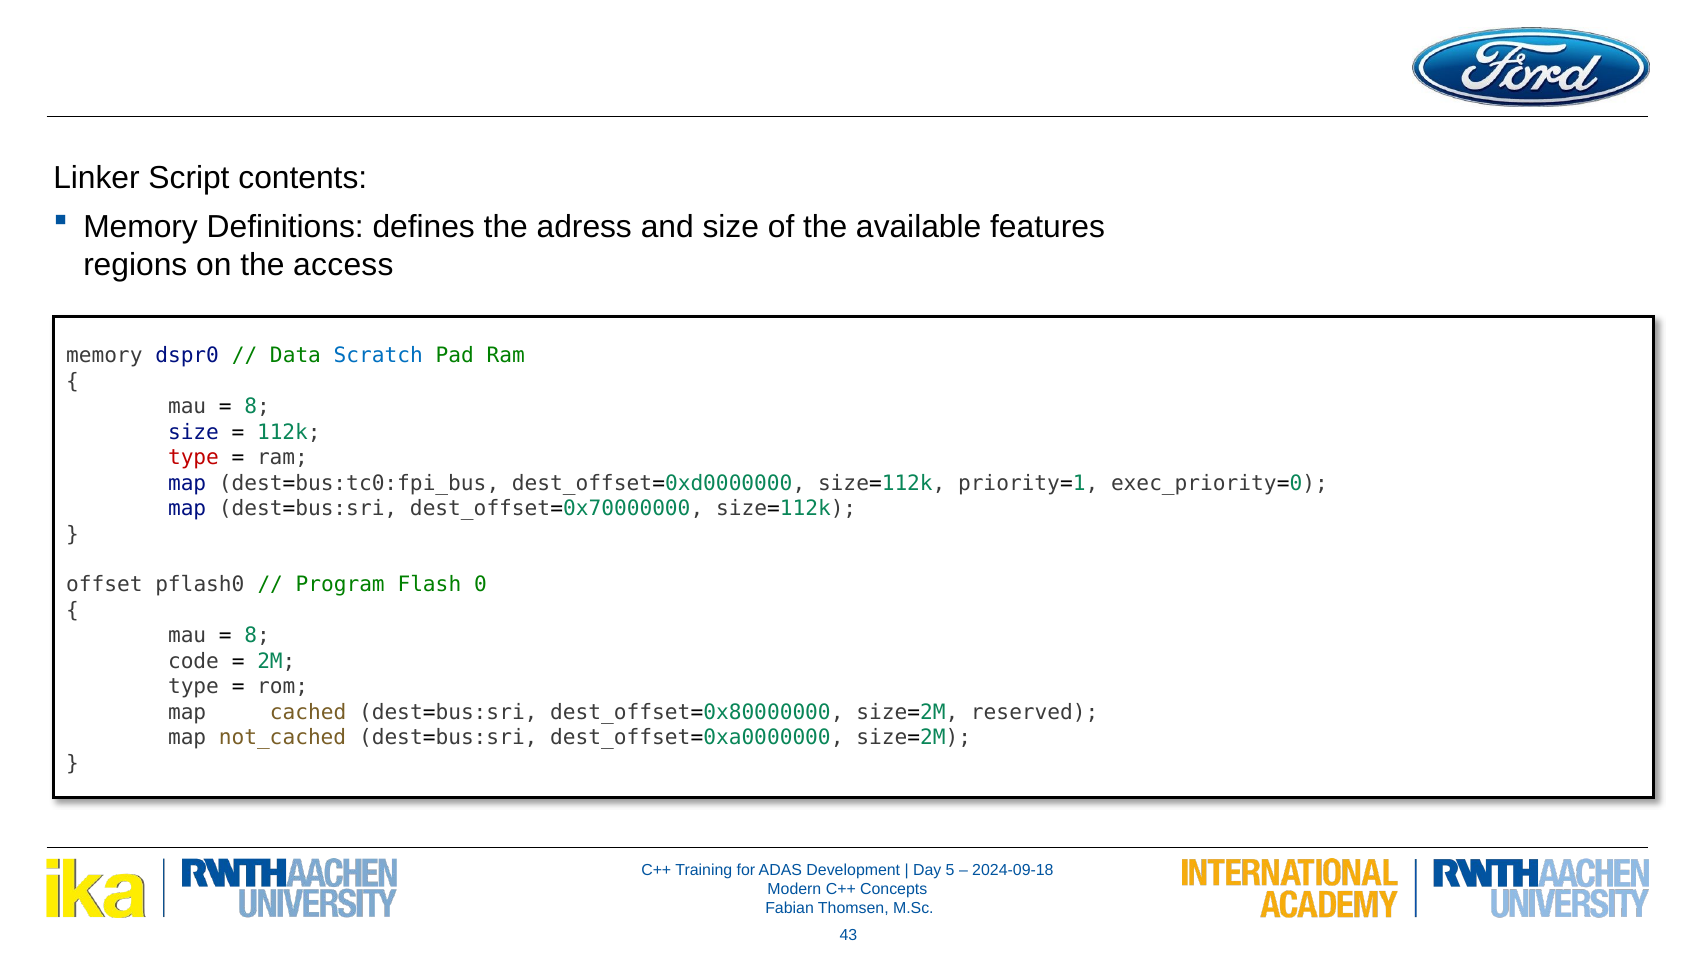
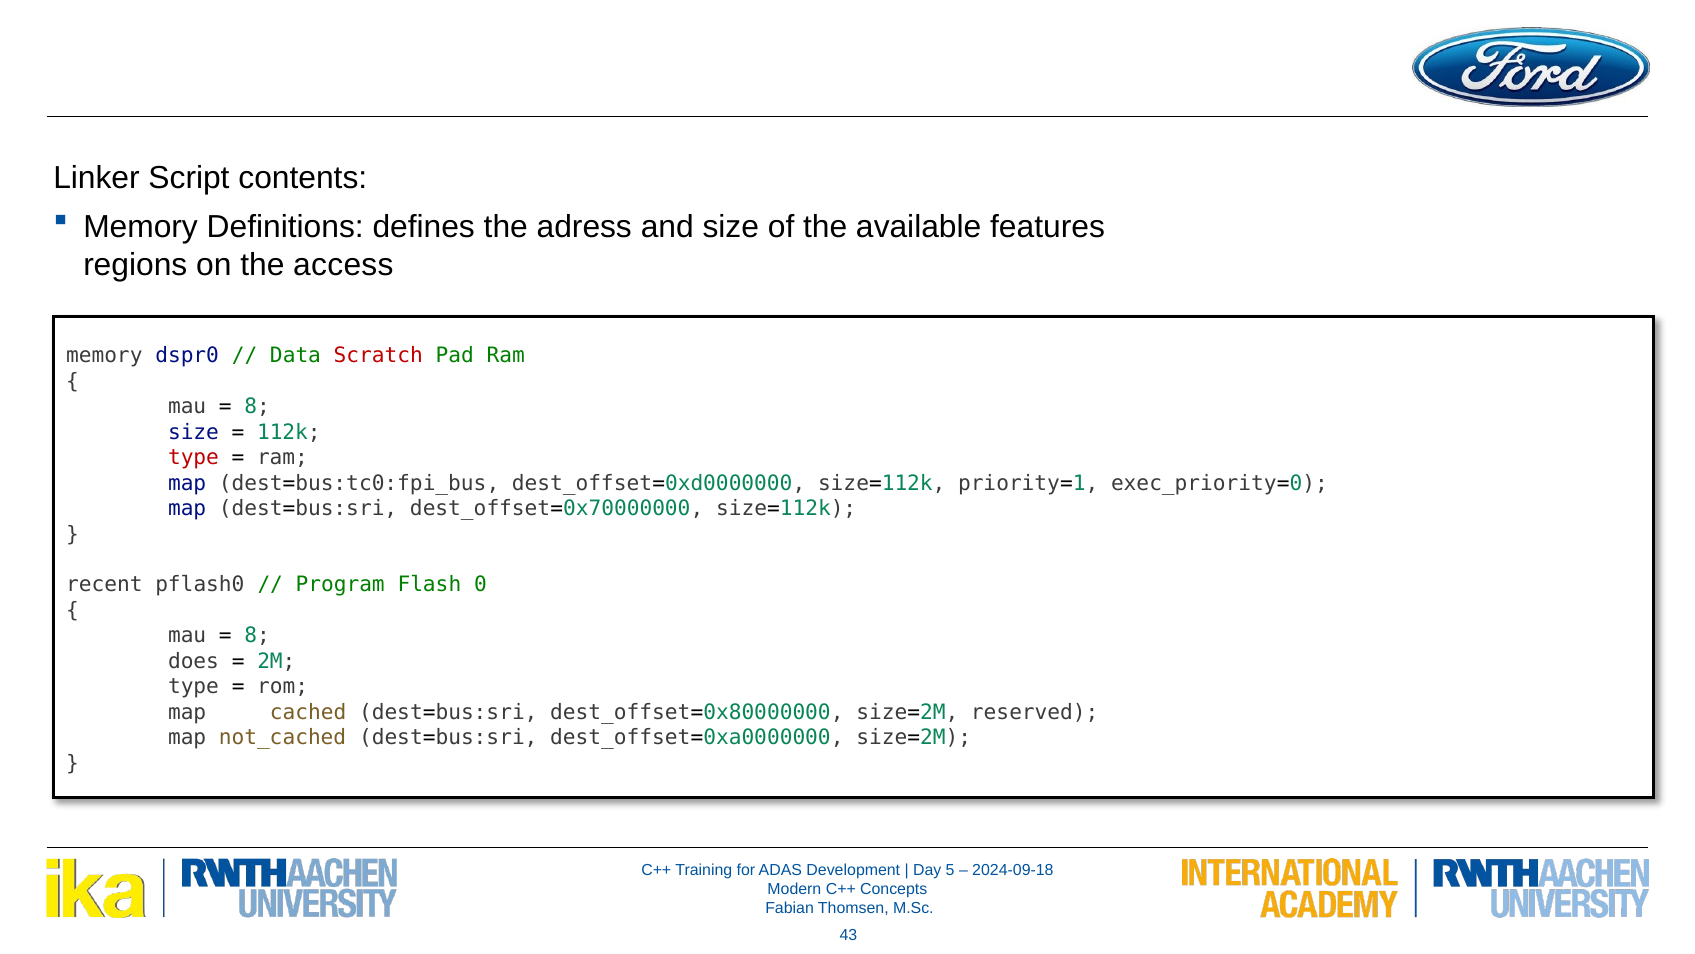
Scratch colour: blue -> red
offset: offset -> recent
code: code -> does
